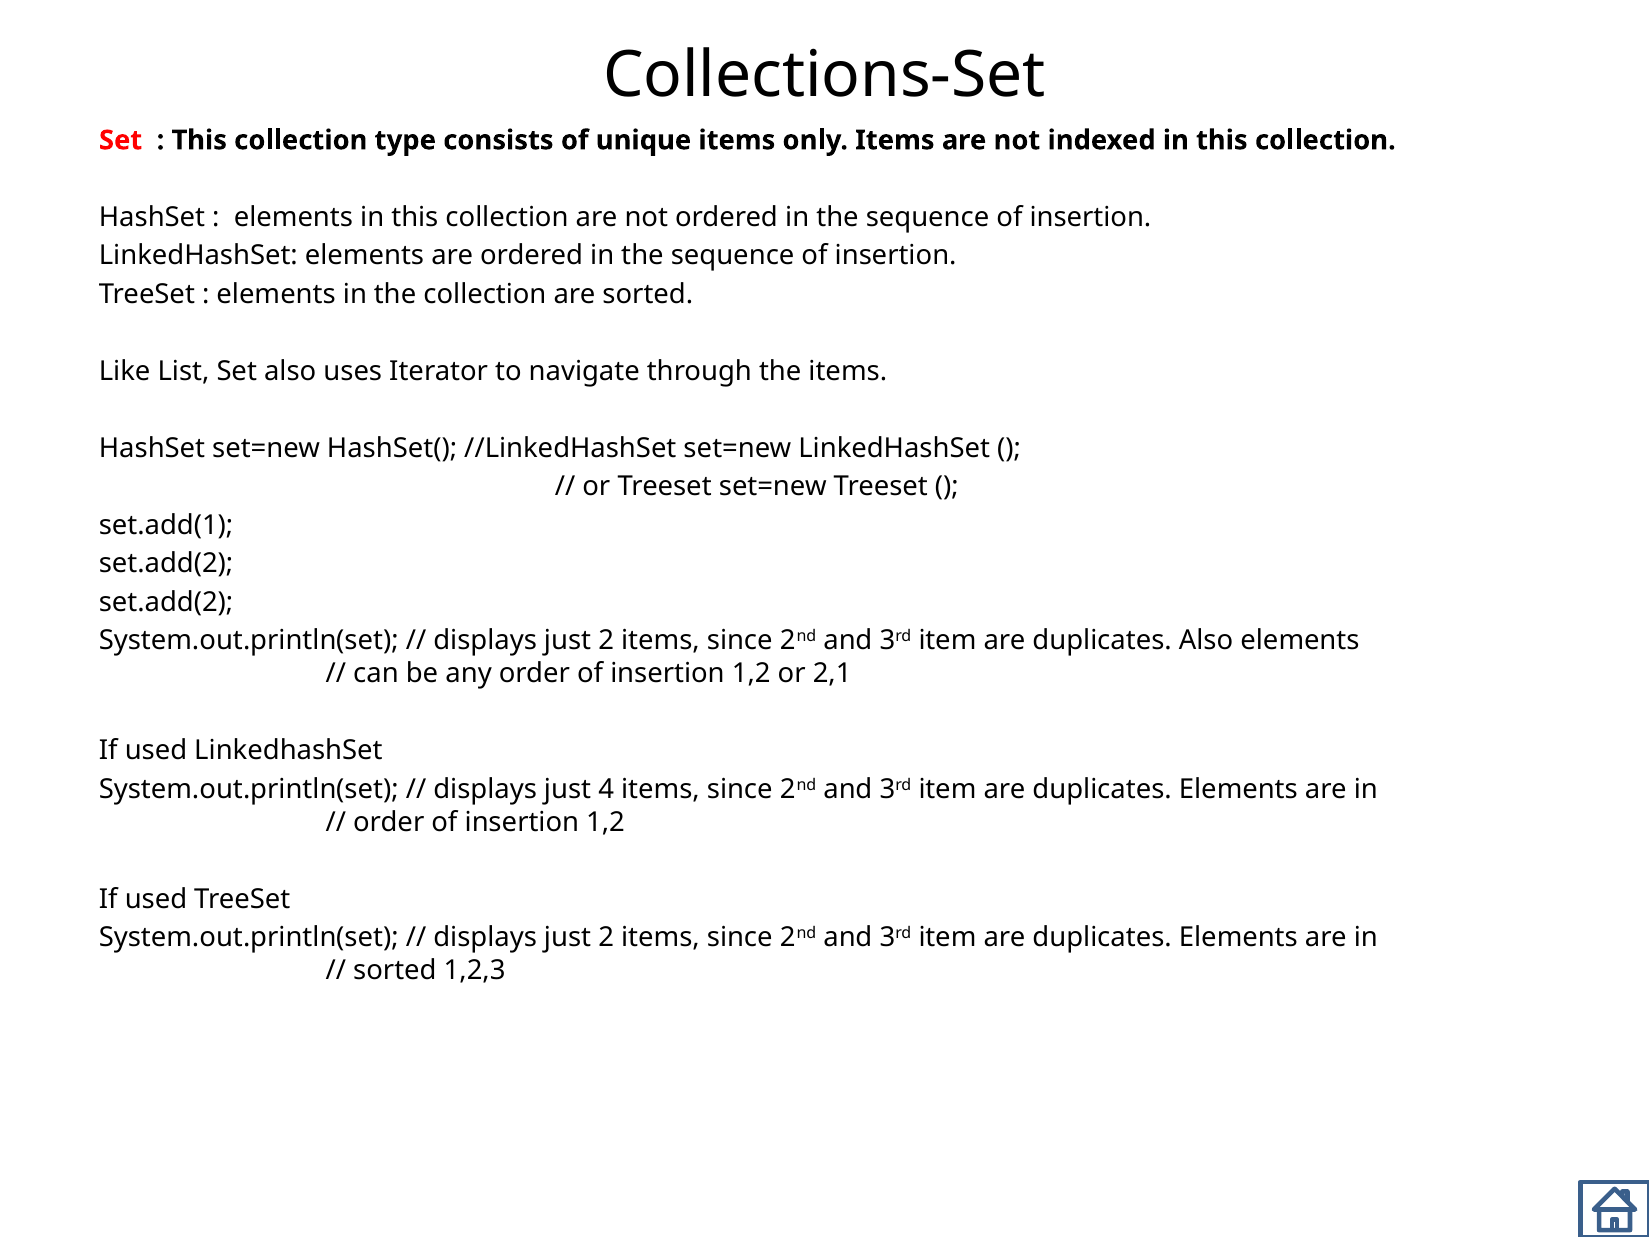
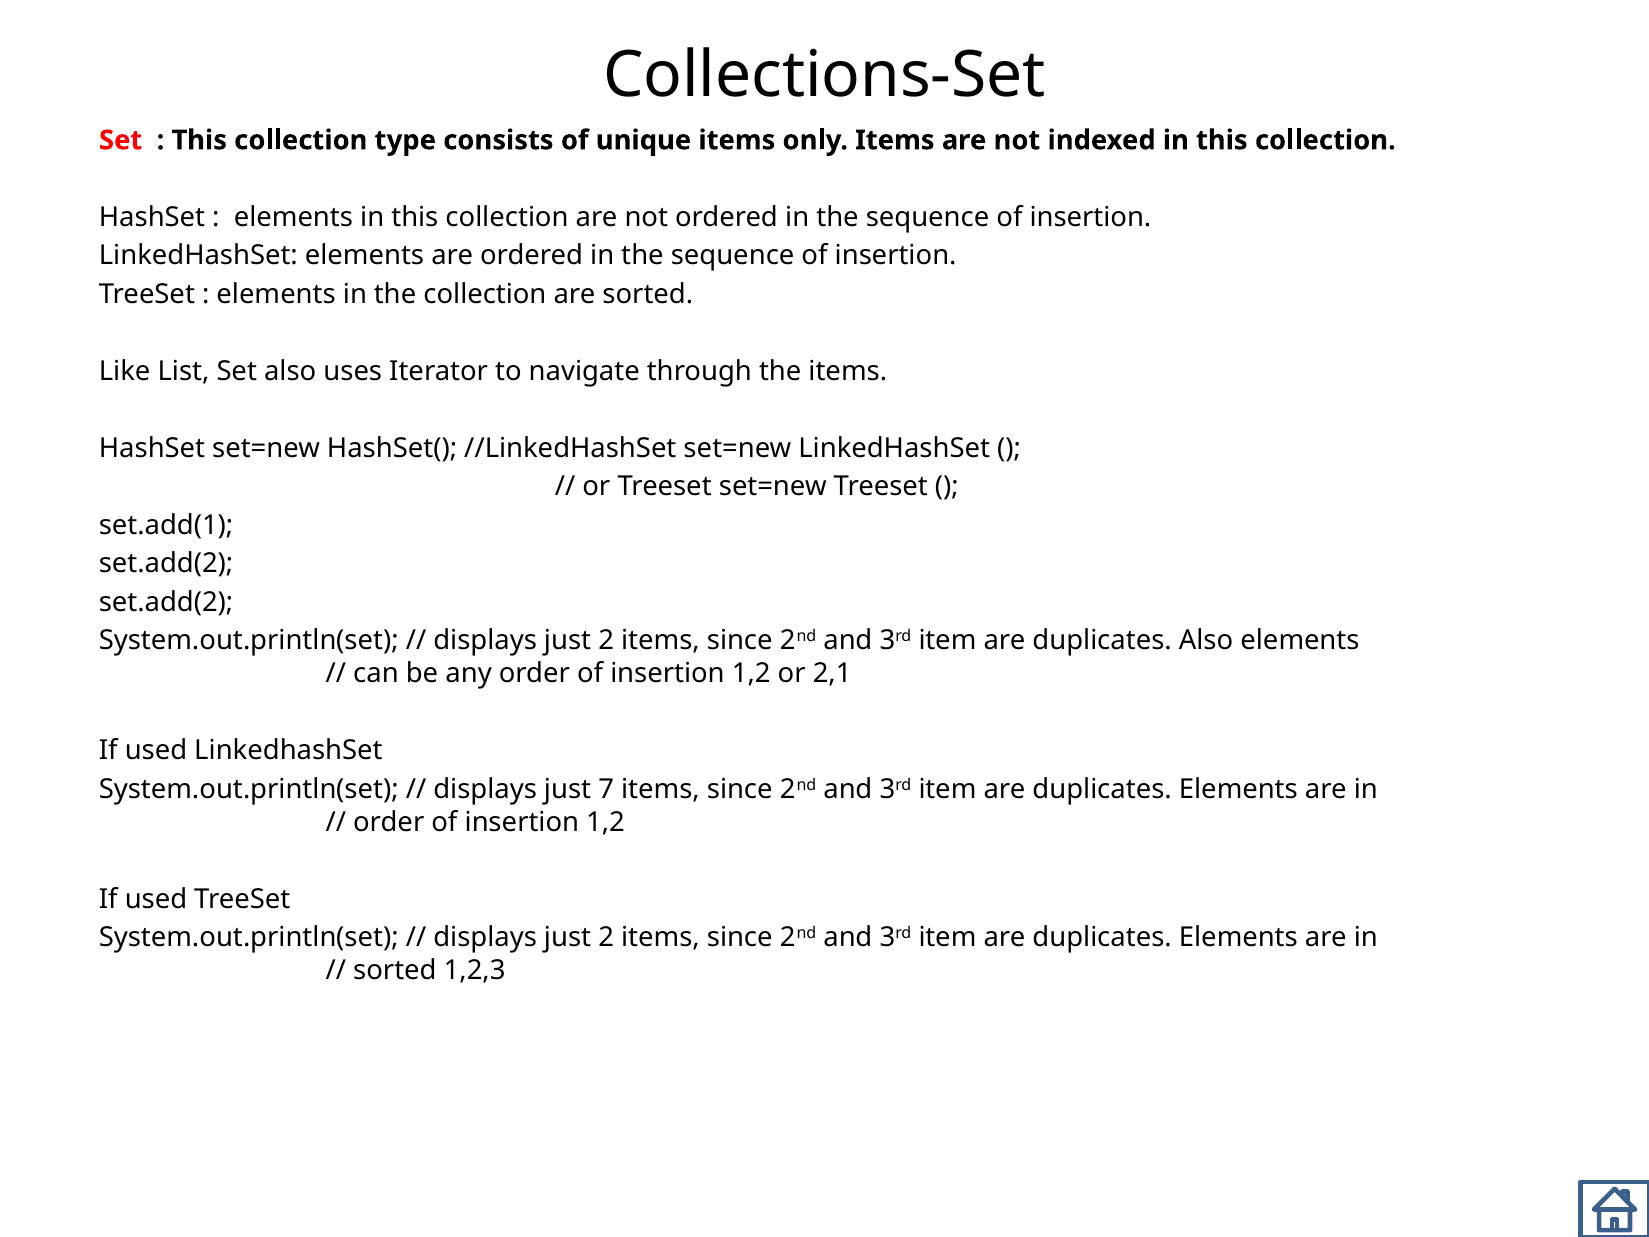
4: 4 -> 7
